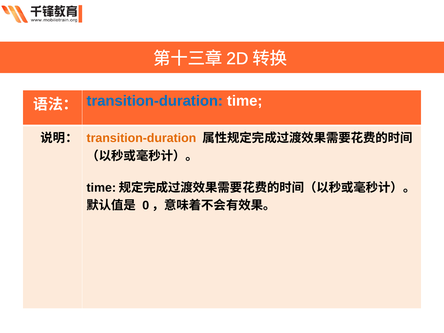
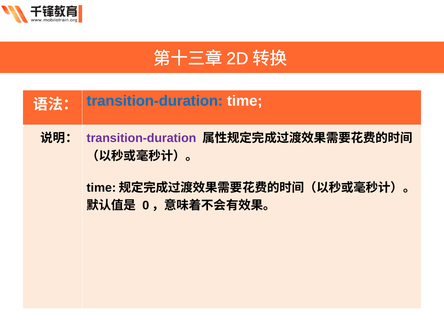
transition-duration at (141, 138) colour: orange -> purple
